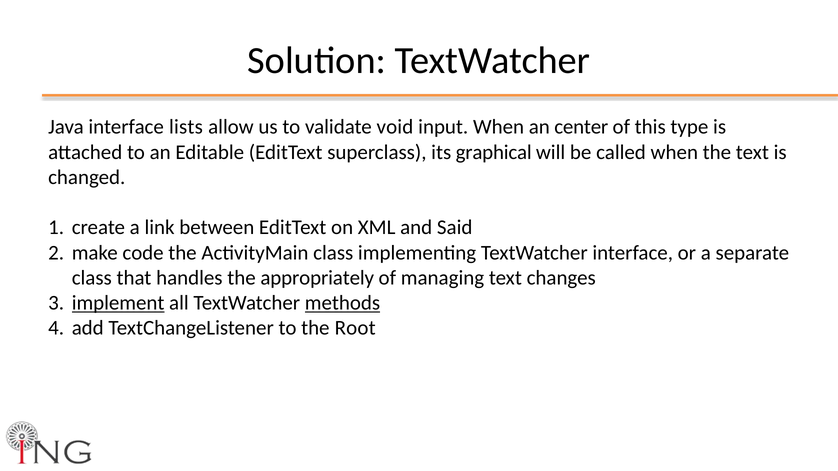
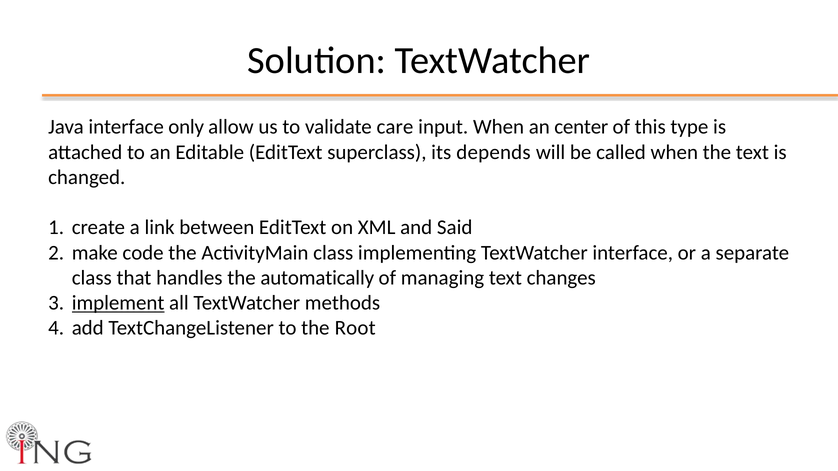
lists: lists -> only
void: void -> care
graphical: graphical -> depends
appropriately: appropriately -> automatically
methods underline: present -> none
